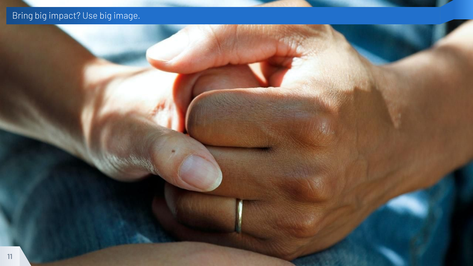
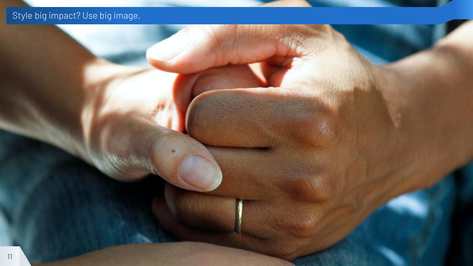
Bring: Bring -> Style
